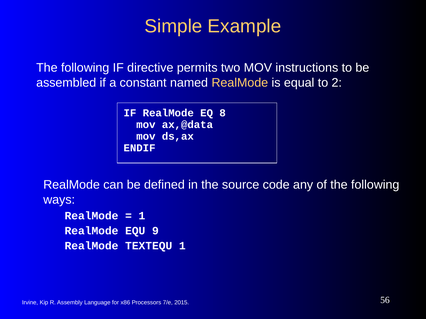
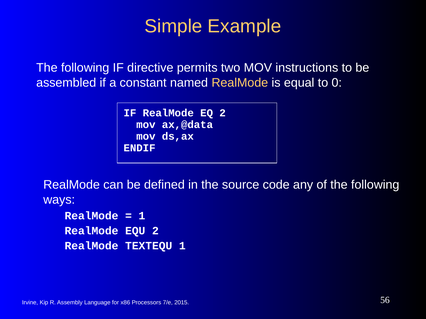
2: 2 -> 0
EQ 8: 8 -> 2
EQU 9: 9 -> 2
